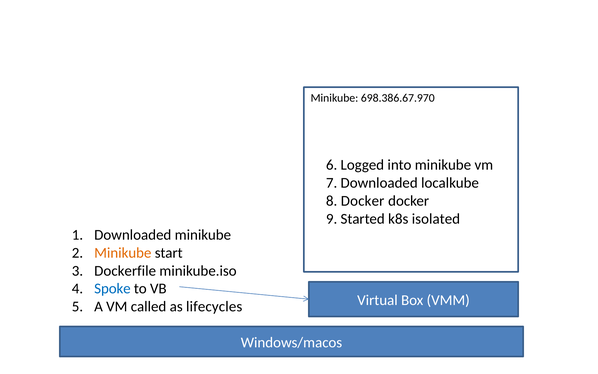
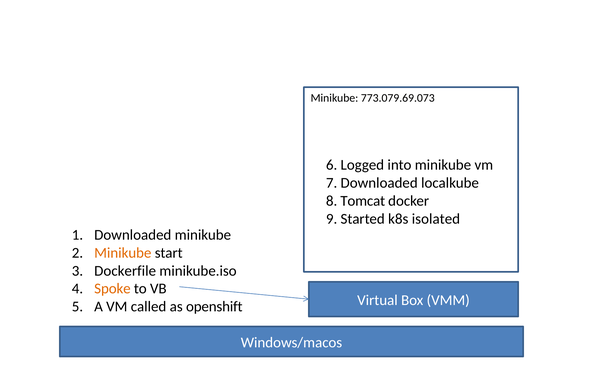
698.386.67.970: 698.386.67.970 -> 773.079.69.073
8 Docker: Docker -> Tomcat
Spoke colour: blue -> orange
lifecycles: lifecycles -> openshift
